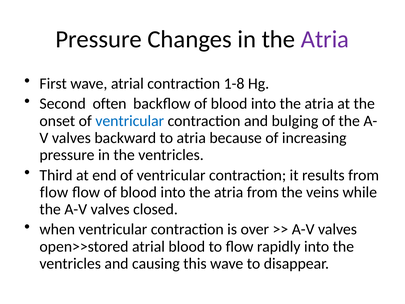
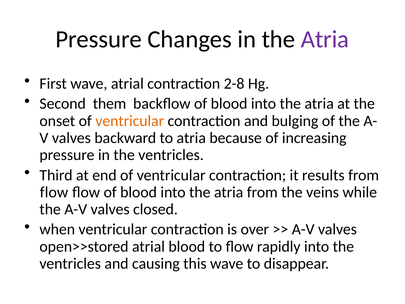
1-8: 1-8 -> 2-8
often: often -> them
ventricular at (130, 121) colour: blue -> orange
